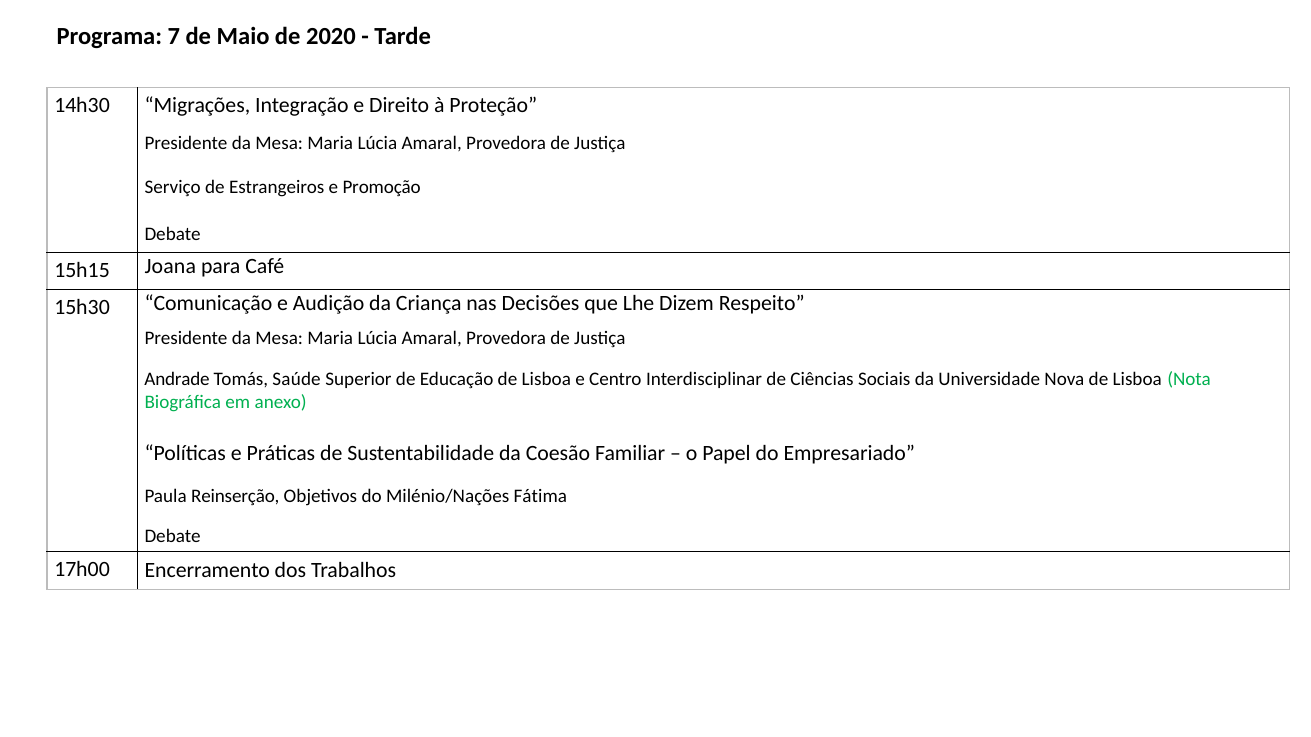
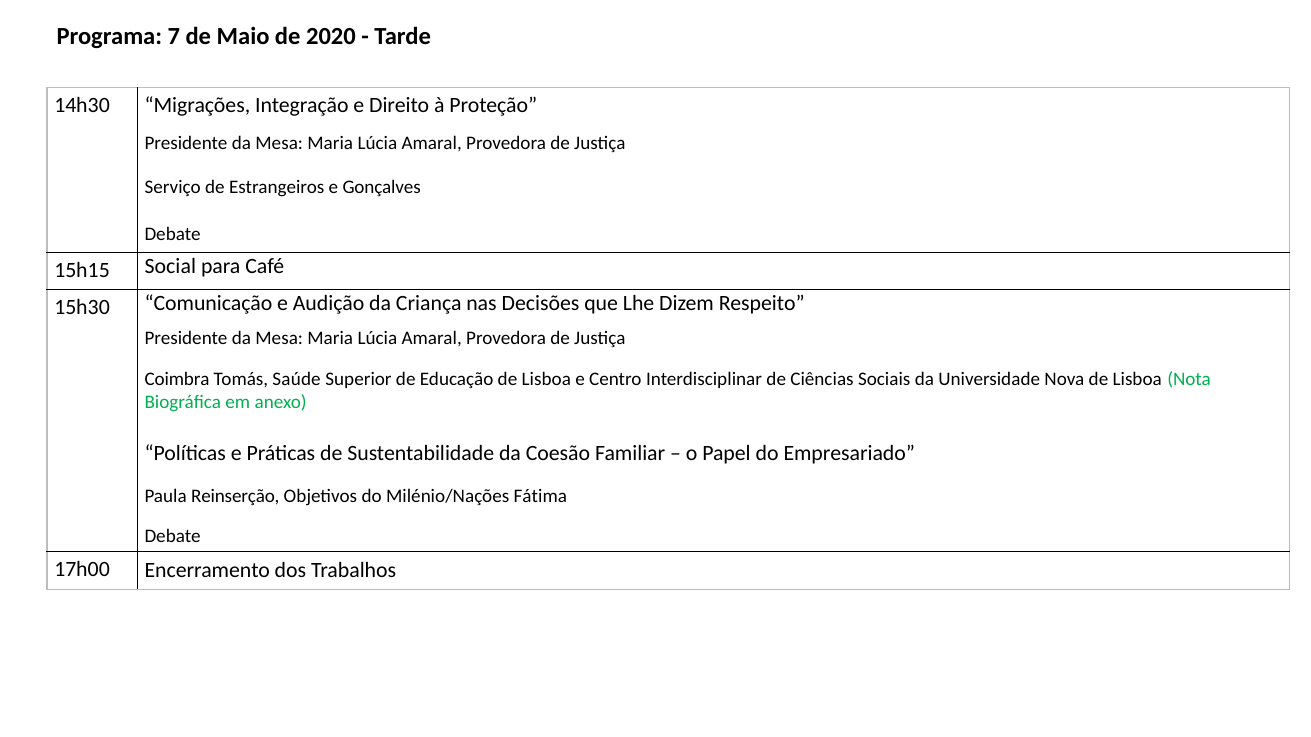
Promoção: Promoção -> Gonçalves
Joana: Joana -> Social
Andrade: Andrade -> Coimbra
